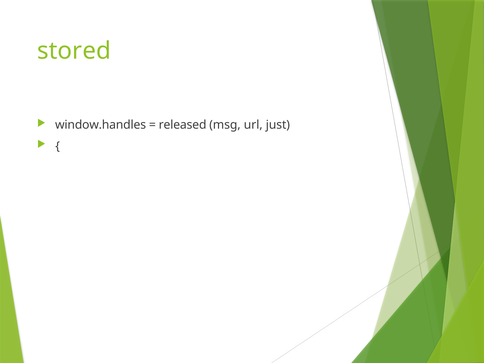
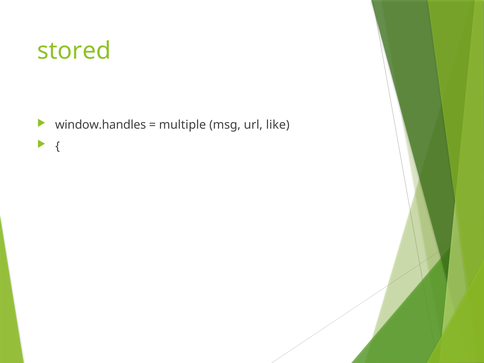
released: released -> multiple
just: just -> like
